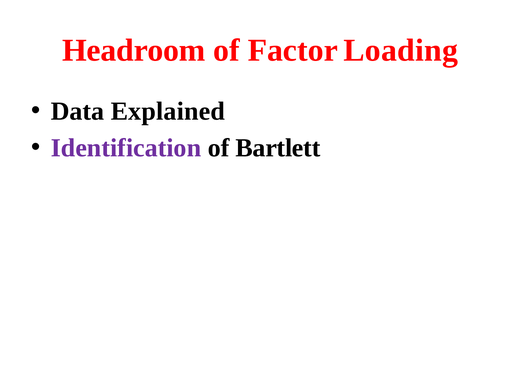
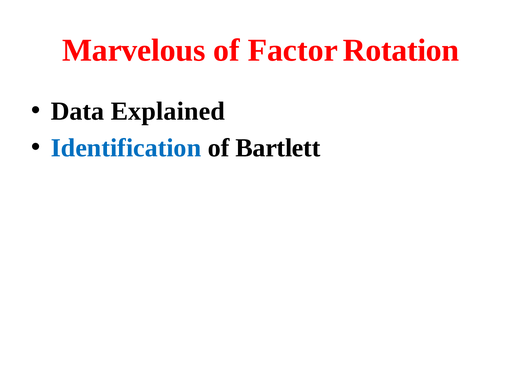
Headroom: Headroom -> Marvelous
Loading: Loading -> Rotation
Identification colour: purple -> blue
